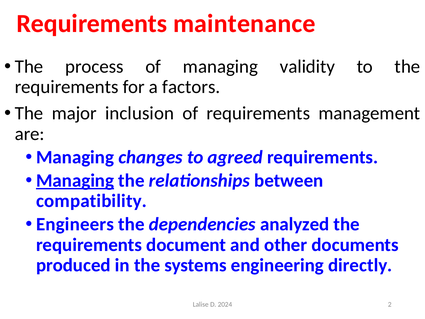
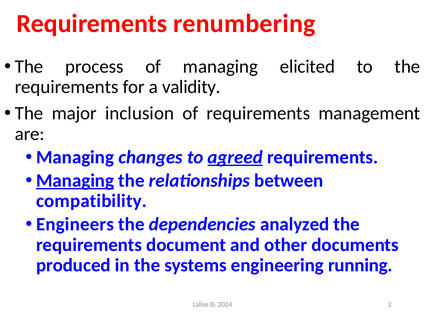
maintenance: maintenance -> renumbering
validity: validity -> elicited
factors: factors -> validity
agreed underline: none -> present
directly: directly -> running
